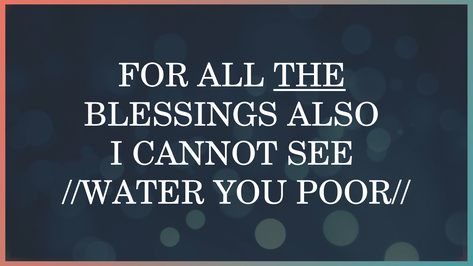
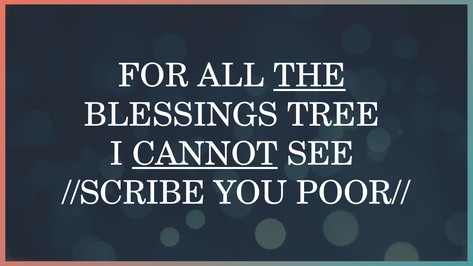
ALSO: ALSO -> TREE
CANNOT underline: none -> present
//WATER: //WATER -> //SCRIBE
